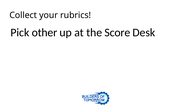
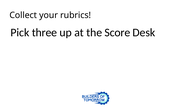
other: other -> three
